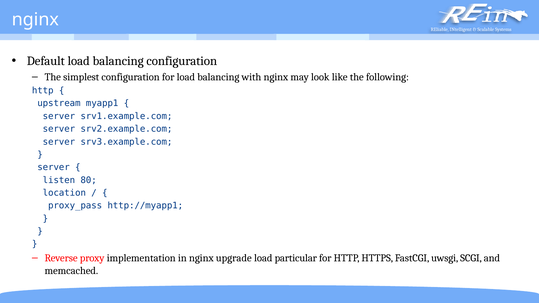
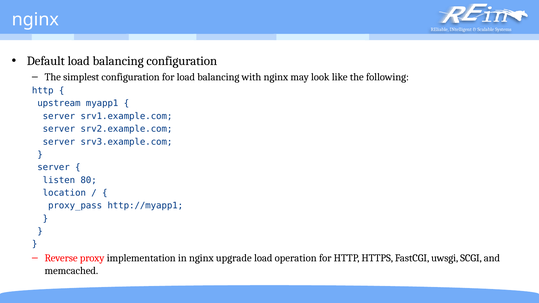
particular: particular -> operation
